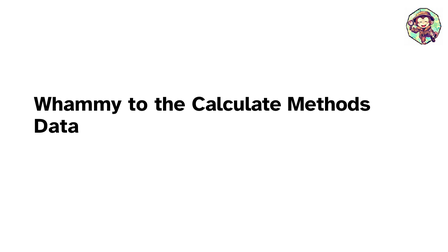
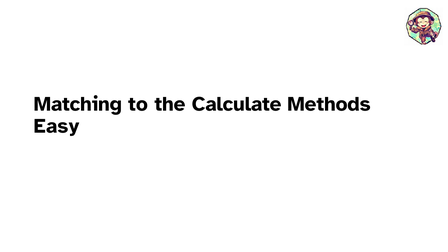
Whammy: Whammy -> Matching
Data: Data -> Easy
